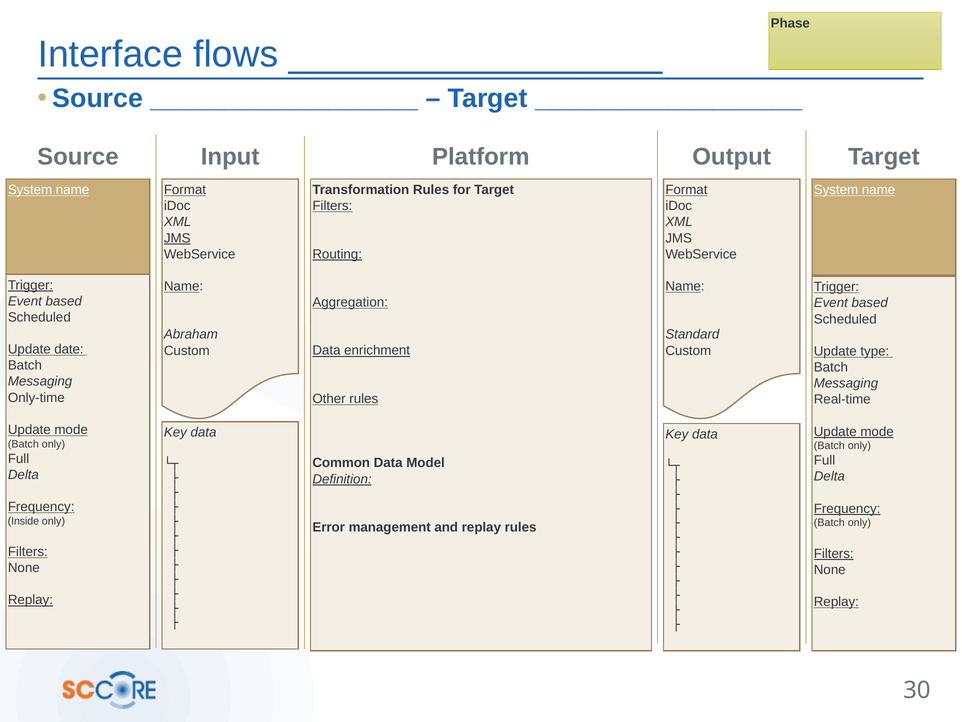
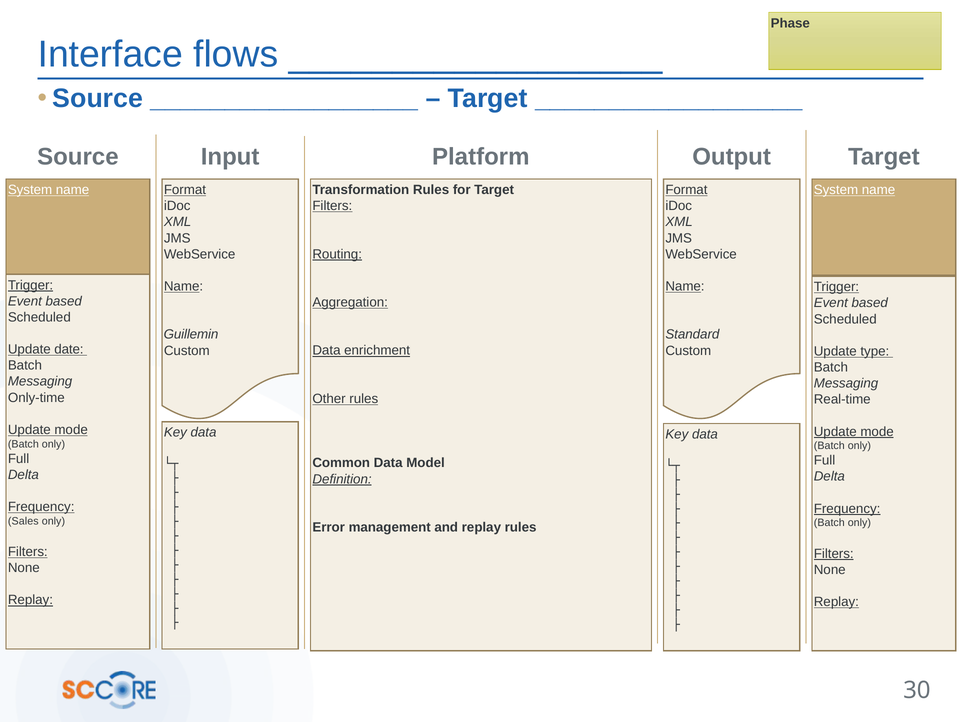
JMS at (177, 238) underline: present -> none
Abraham: Abraham -> Guillemin
Inside: Inside -> Sales
